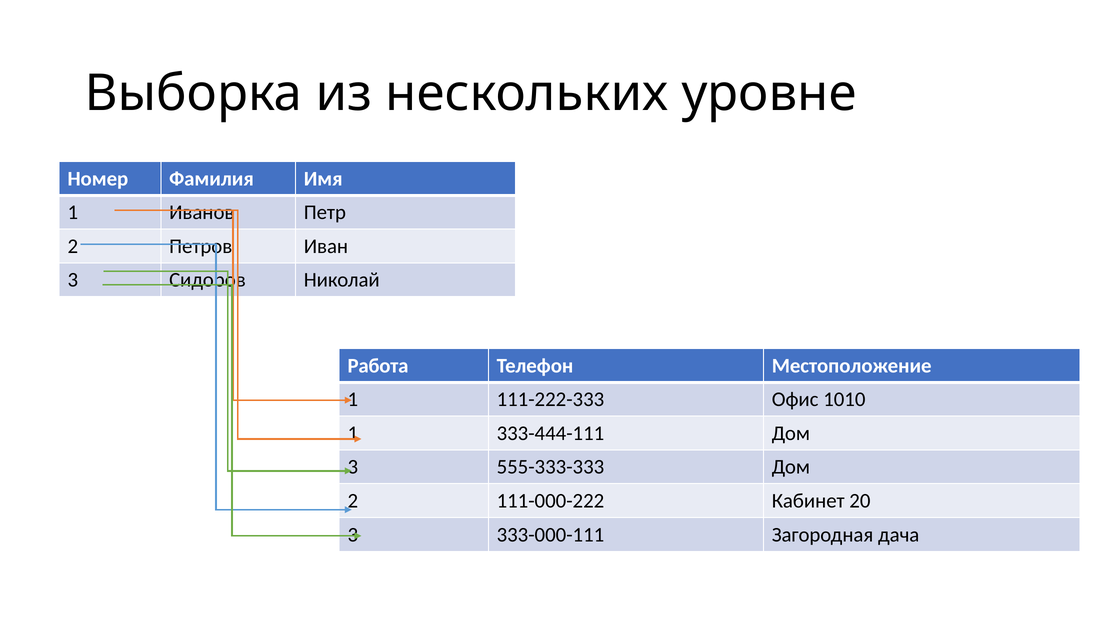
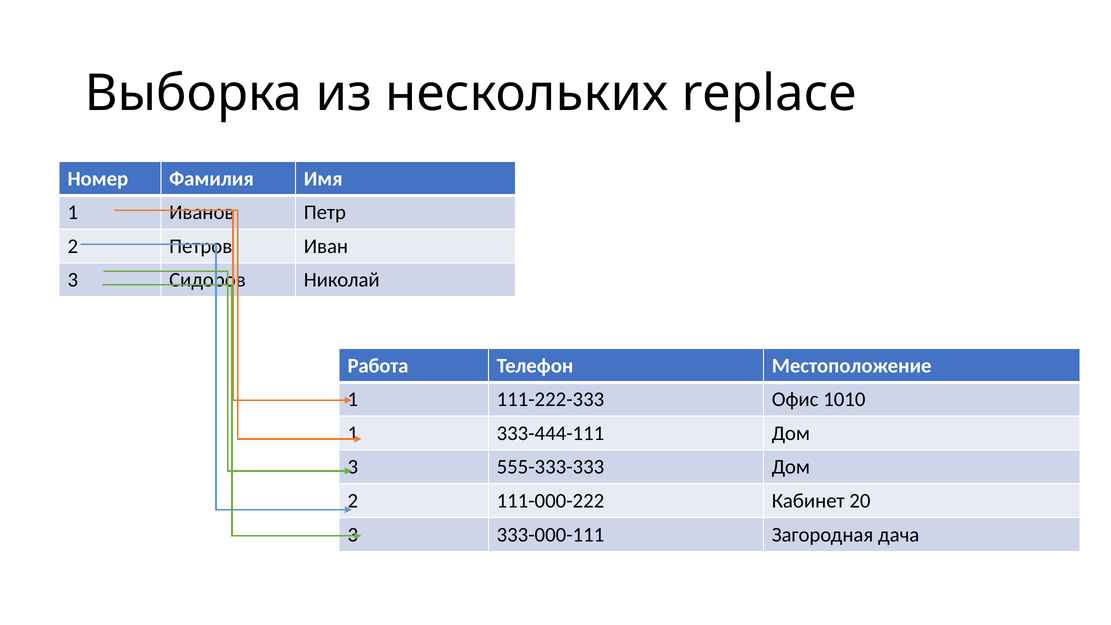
уровне: уровне -> replace
